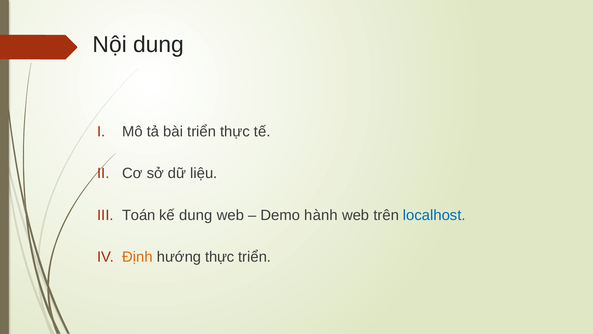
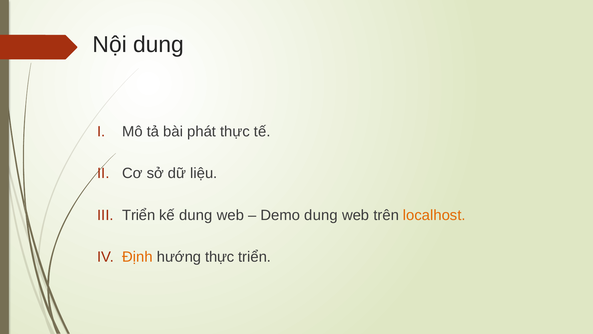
bài triển: triển -> phát
Toán at (139, 215): Toán -> Triển
Demo hành: hành -> dung
localhost colour: blue -> orange
